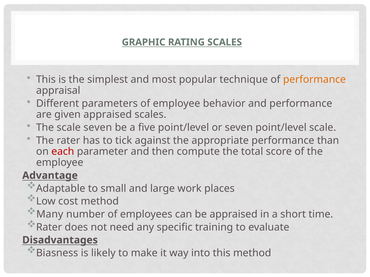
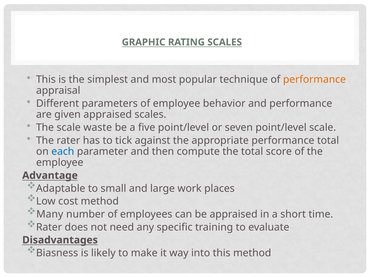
scale seven: seven -> waste
performance than: than -> total
each colour: red -> blue
